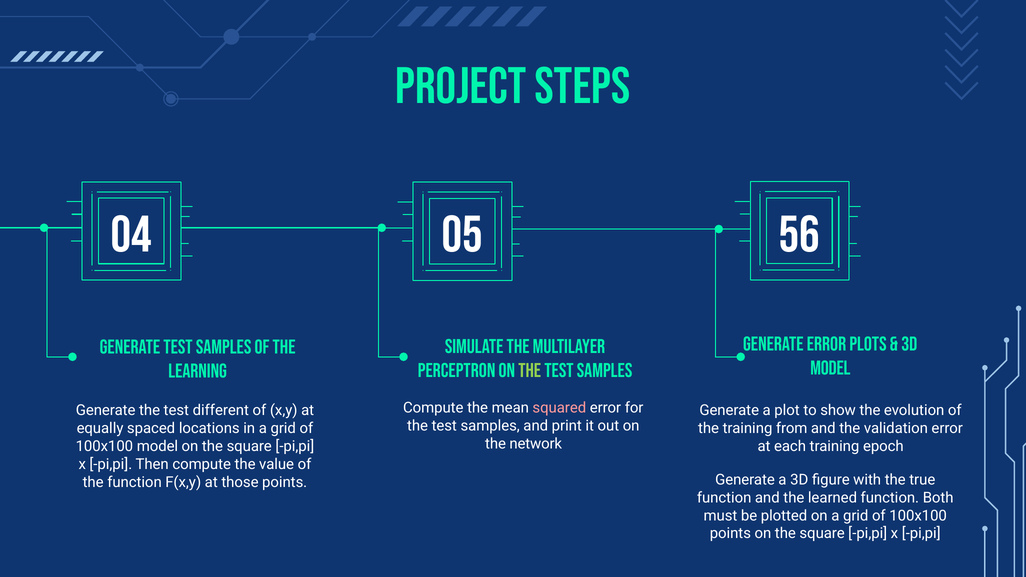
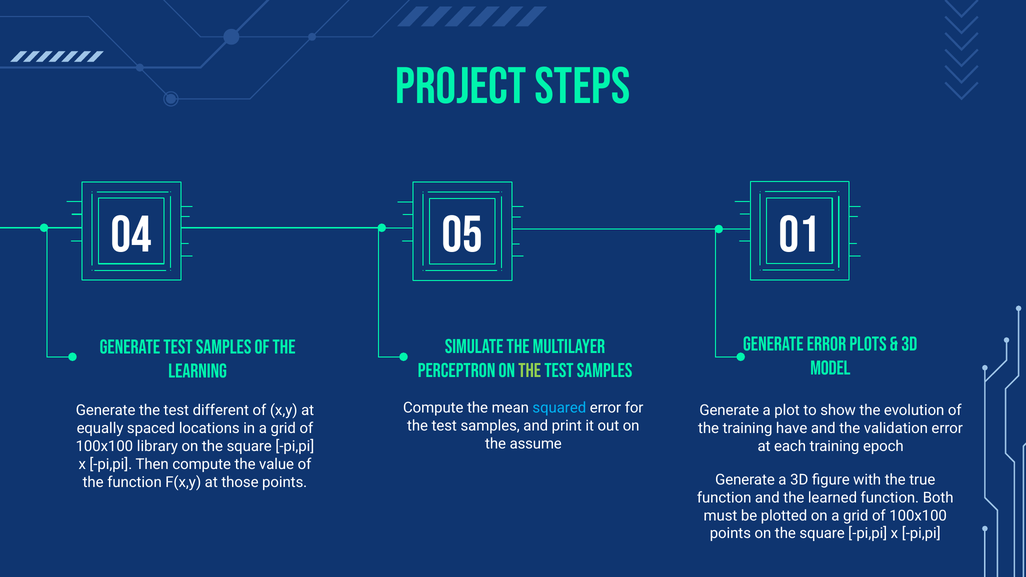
56: 56 -> 01
squared colour: pink -> light blue
from: from -> have
network: network -> assume
100x100 model: model -> library
